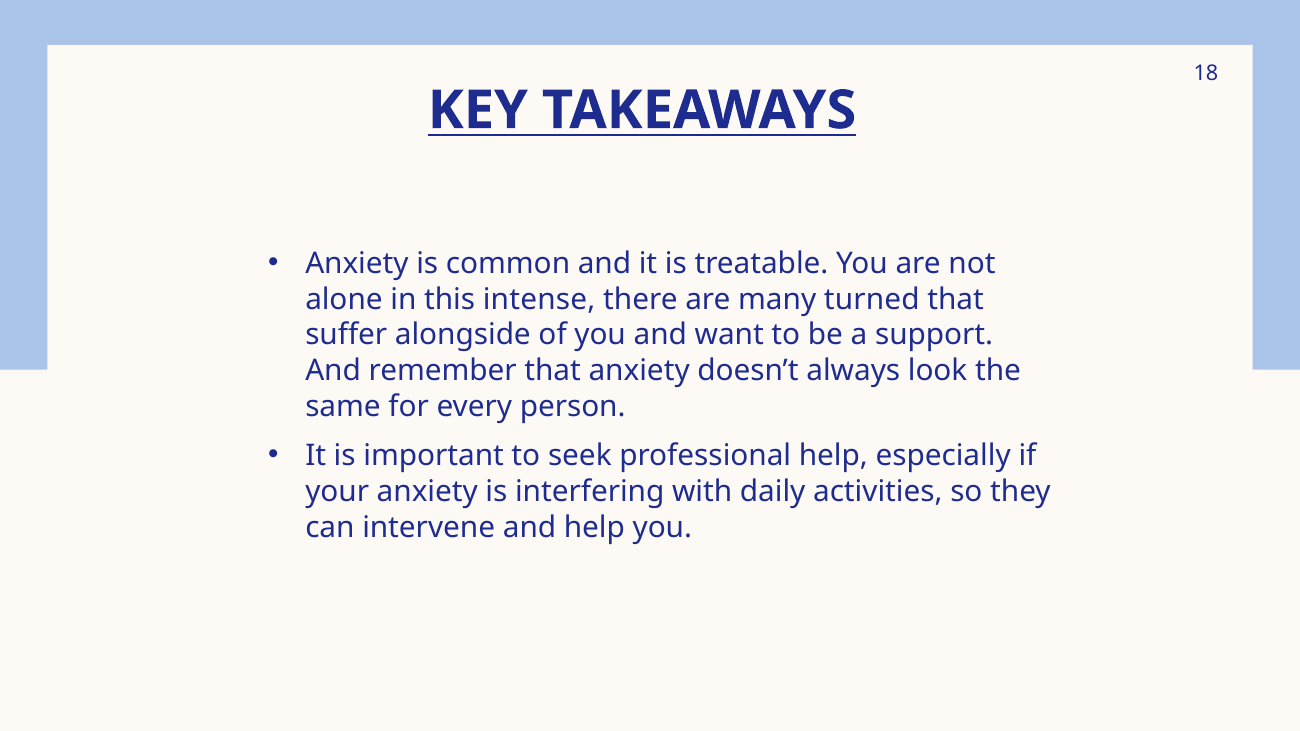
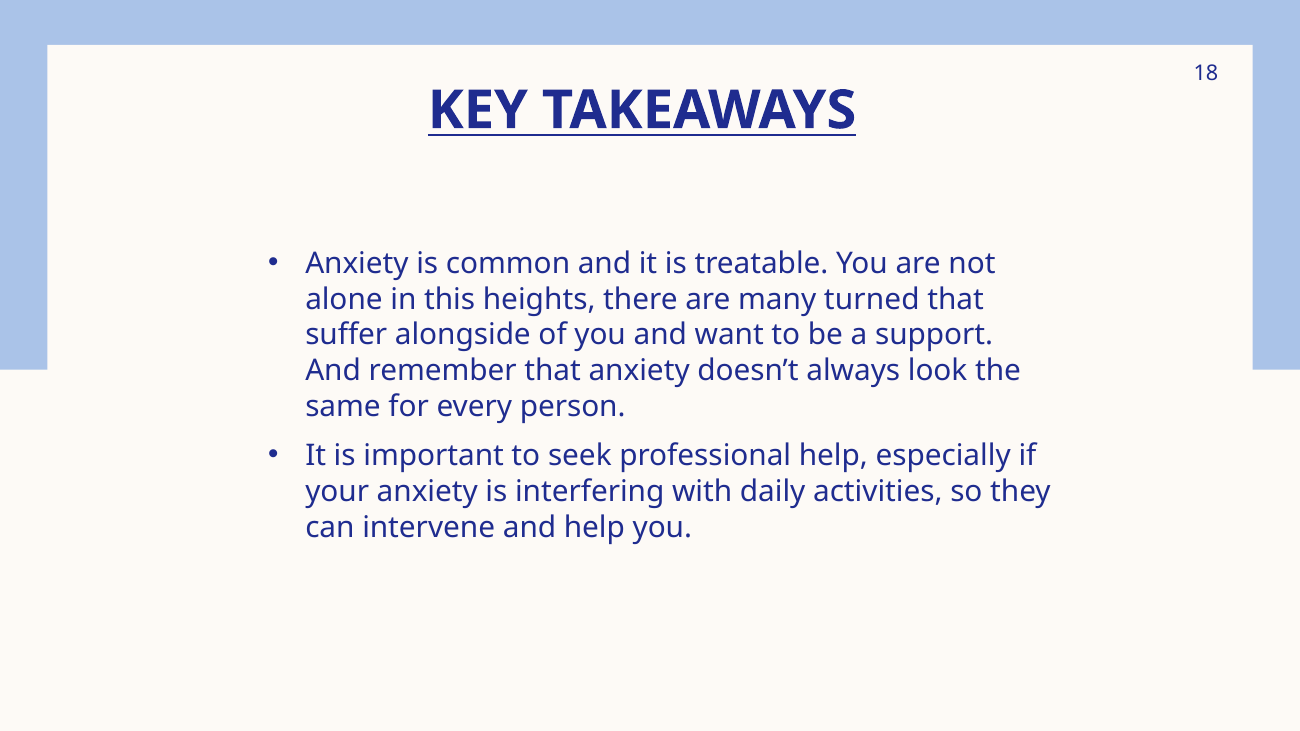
intense: intense -> heights
